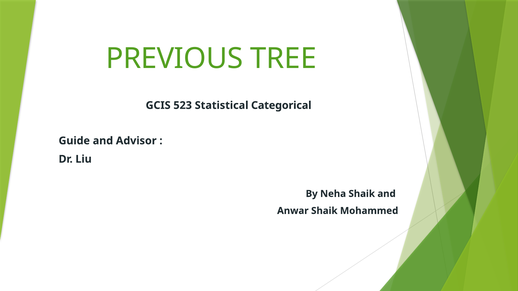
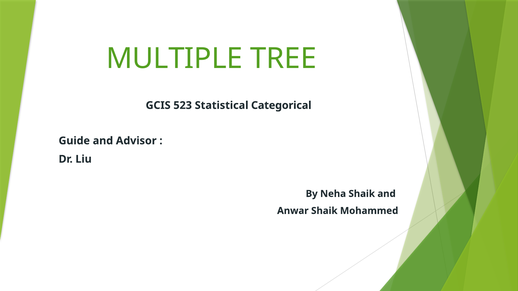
PREVIOUS: PREVIOUS -> MULTIPLE
